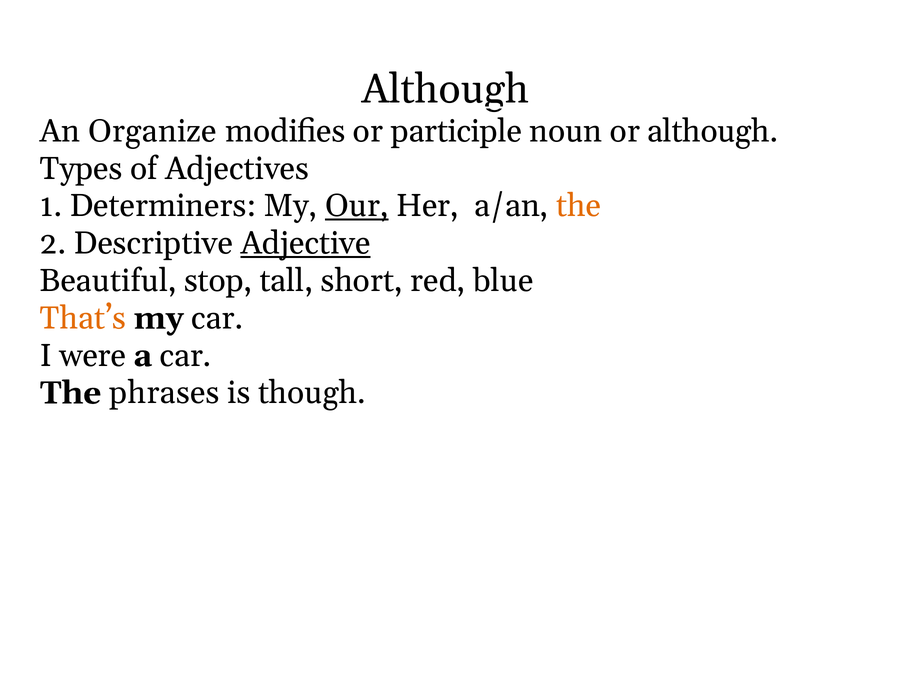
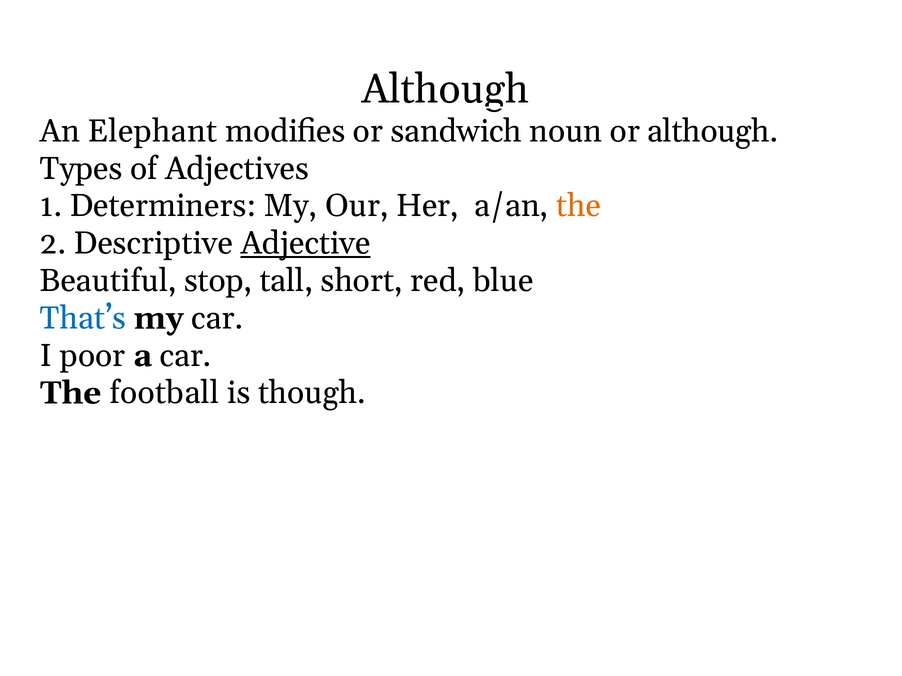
Organize: Organize -> Elephant
participle: participle -> sandwich
Our underline: present -> none
That’s colour: orange -> blue
were: were -> poor
phrases: phrases -> football
